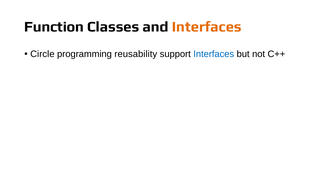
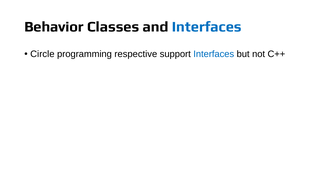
Function: Function -> Behavior
Interfaces at (207, 27) colour: orange -> blue
reusability: reusability -> respective
